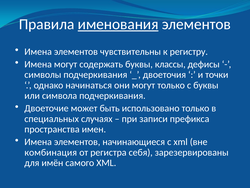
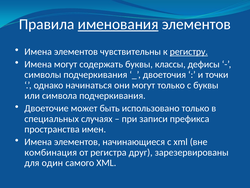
регистру underline: none -> present
себя: себя -> друг
имён: имён -> один
